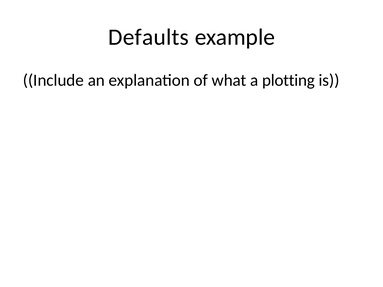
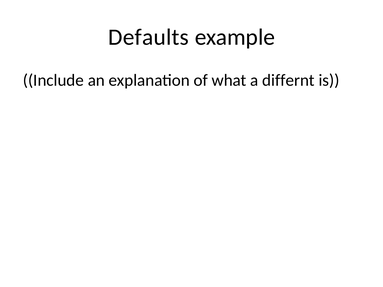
plotting: plotting -> differnt
